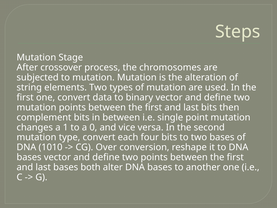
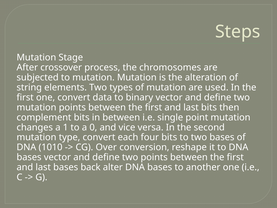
both: both -> back
